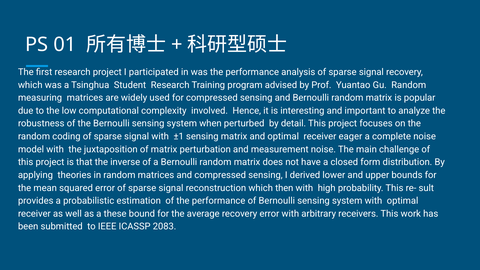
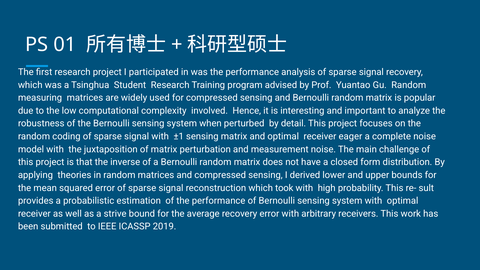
then: then -> took
these: these -> strive
2083: 2083 -> 2019
